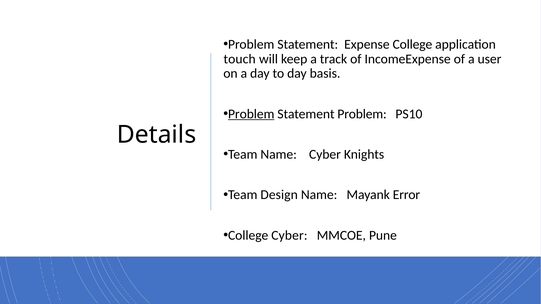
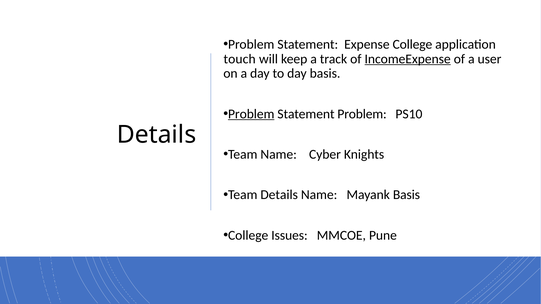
IncomeExpense underline: none -> present
Team Design: Design -> Details
Mayank Error: Error -> Basis
College Cyber: Cyber -> Issues
